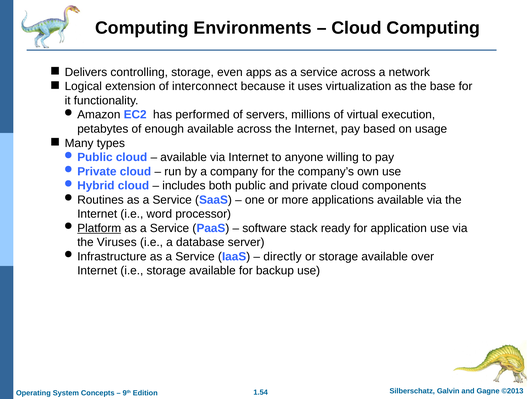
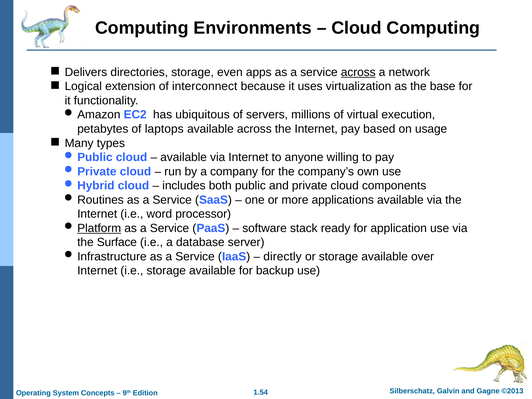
controlling: controlling -> directories
across at (358, 72) underline: none -> present
performed: performed -> ubiquitous
enough: enough -> laptops
Viruses: Viruses -> Surface
